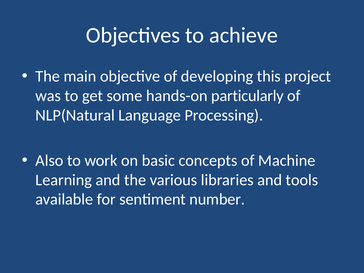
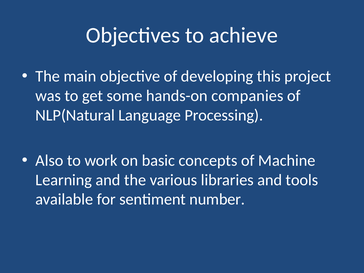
particularly: particularly -> companies
